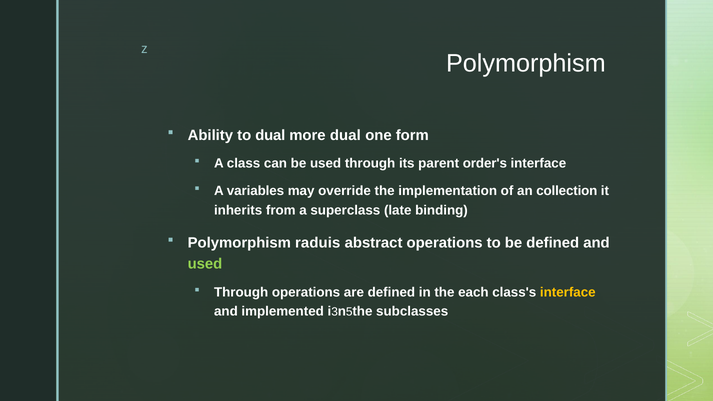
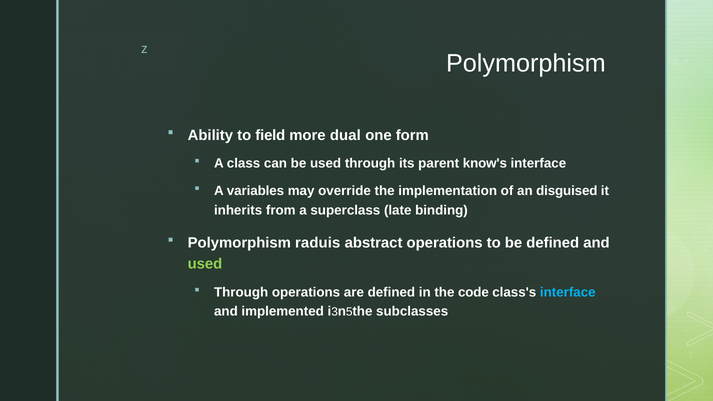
to dual: dual -> field
order's: order's -> know's
collection: collection -> disguised
each: each -> code
interface at (568, 292) colour: yellow -> light blue
